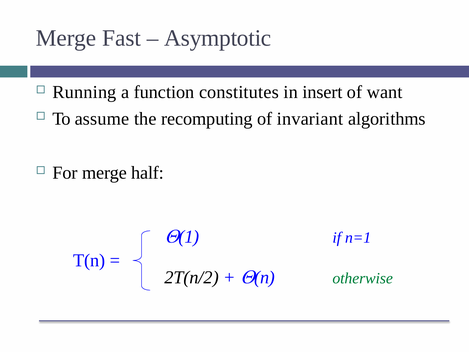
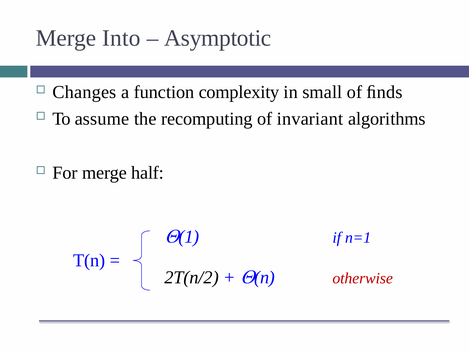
Fast: Fast -> Into
Running: Running -> Changes
constitutes: constitutes -> complexity
insert: insert -> small
want: want -> ﬁnds
otherwise colour: green -> red
